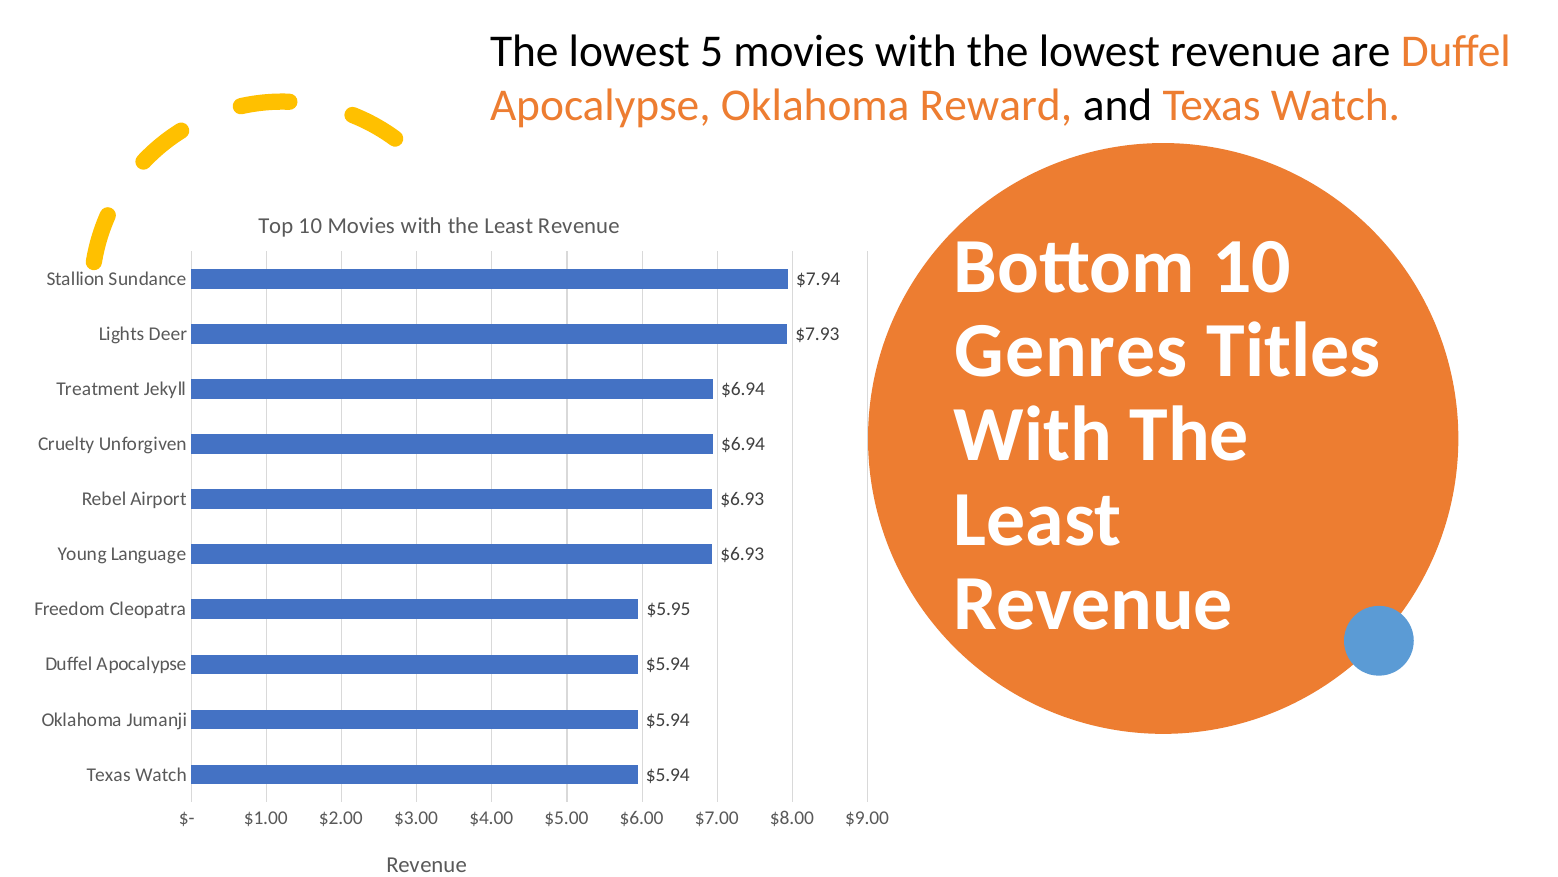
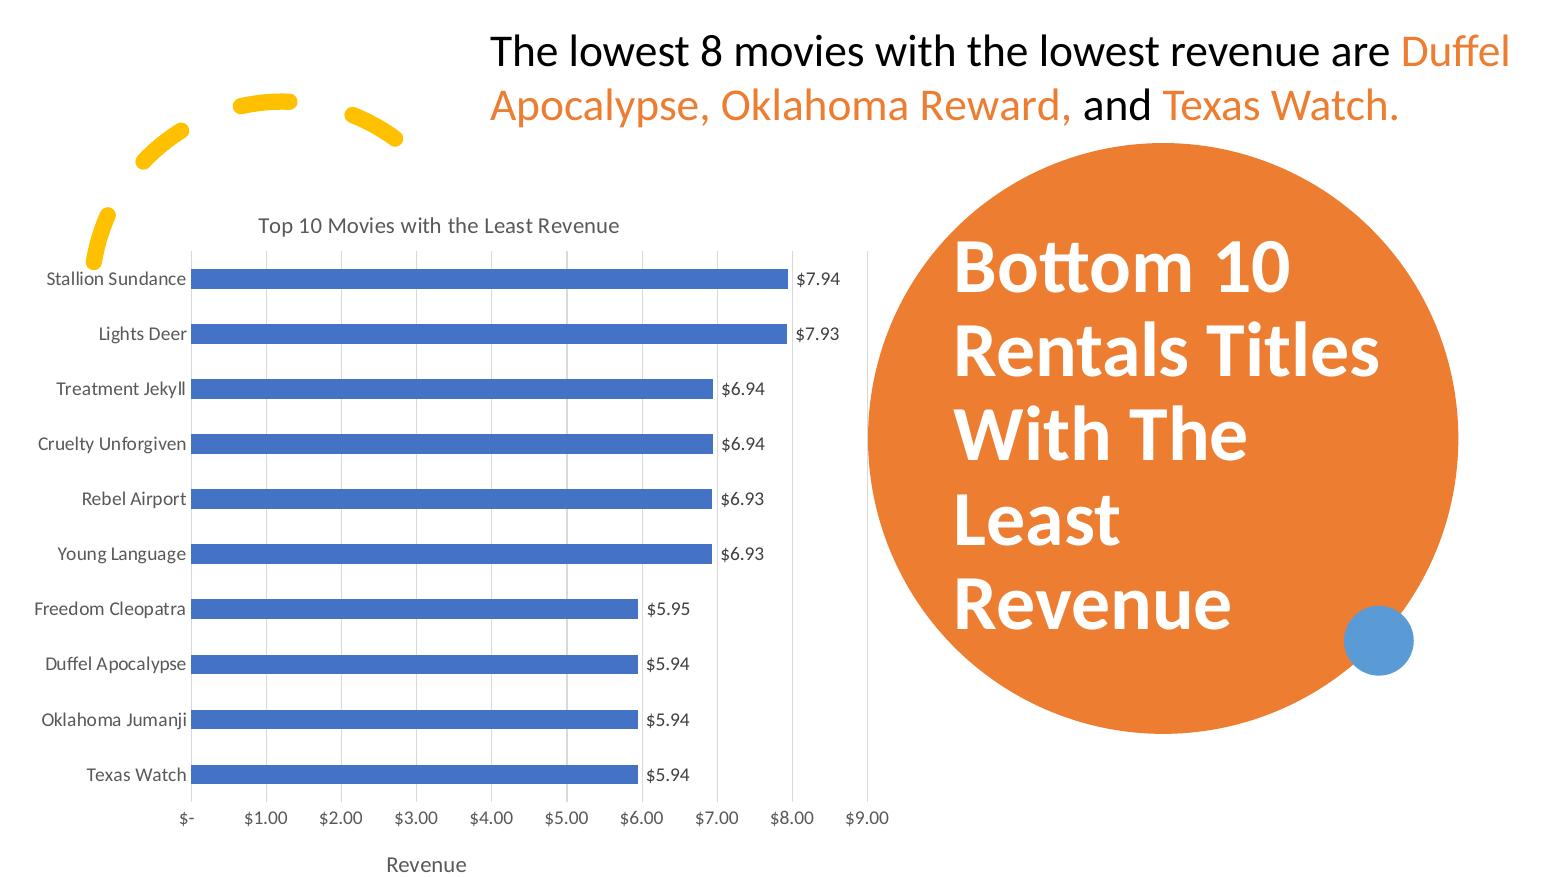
5: 5 -> 8
Genres: Genres -> Rentals
